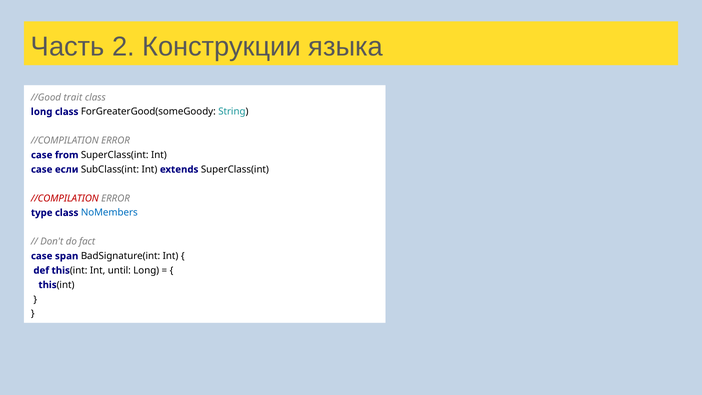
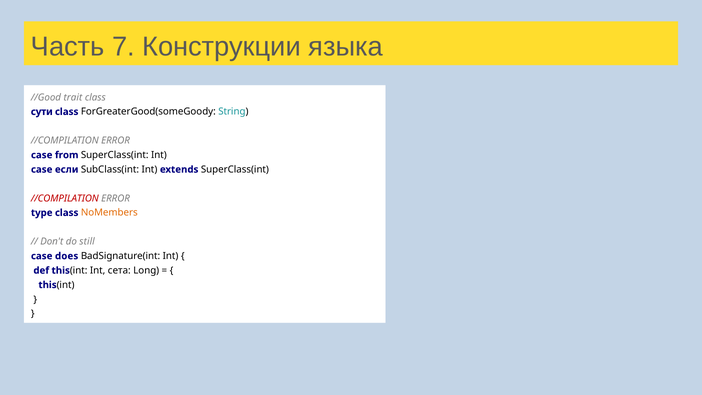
2: 2 -> 7
long at (42, 112): long -> сути
NoMembers colour: blue -> orange
fact: fact -> still
span: span -> does
until: until -> сета
